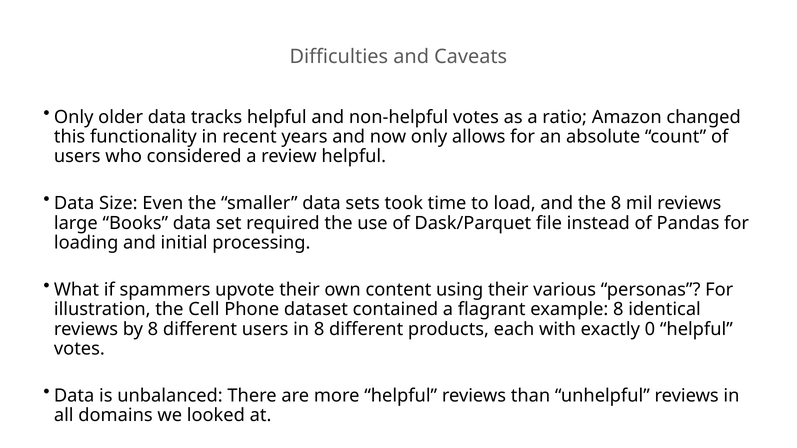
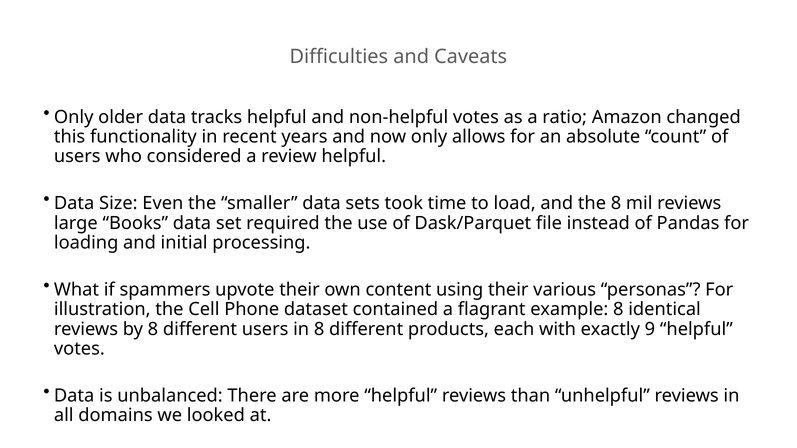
0: 0 -> 9
